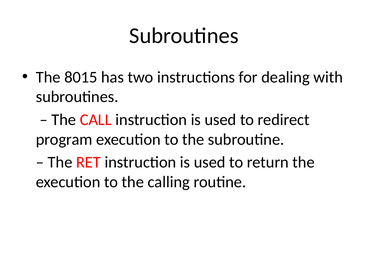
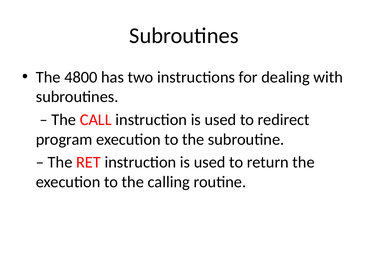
8015: 8015 -> 4800
